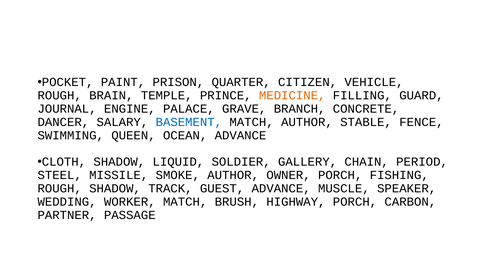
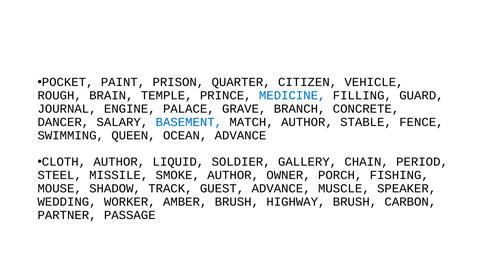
MEDICINE colour: orange -> blue
CLOTH SHADOW: SHADOW -> AUTHOR
ROUGH at (60, 188): ROUGH -> MOUSE
WORKER MATCH: MATCH -> AMBER
HIGHWAY PORCH: PORCH -> BRUSH
